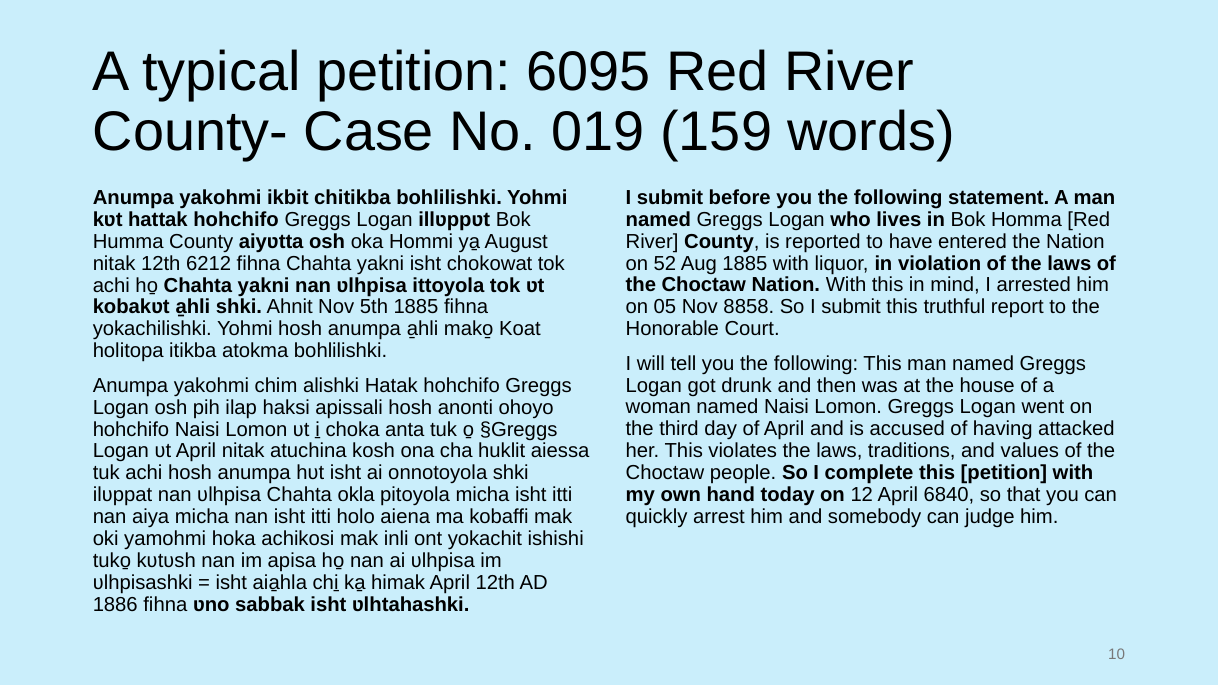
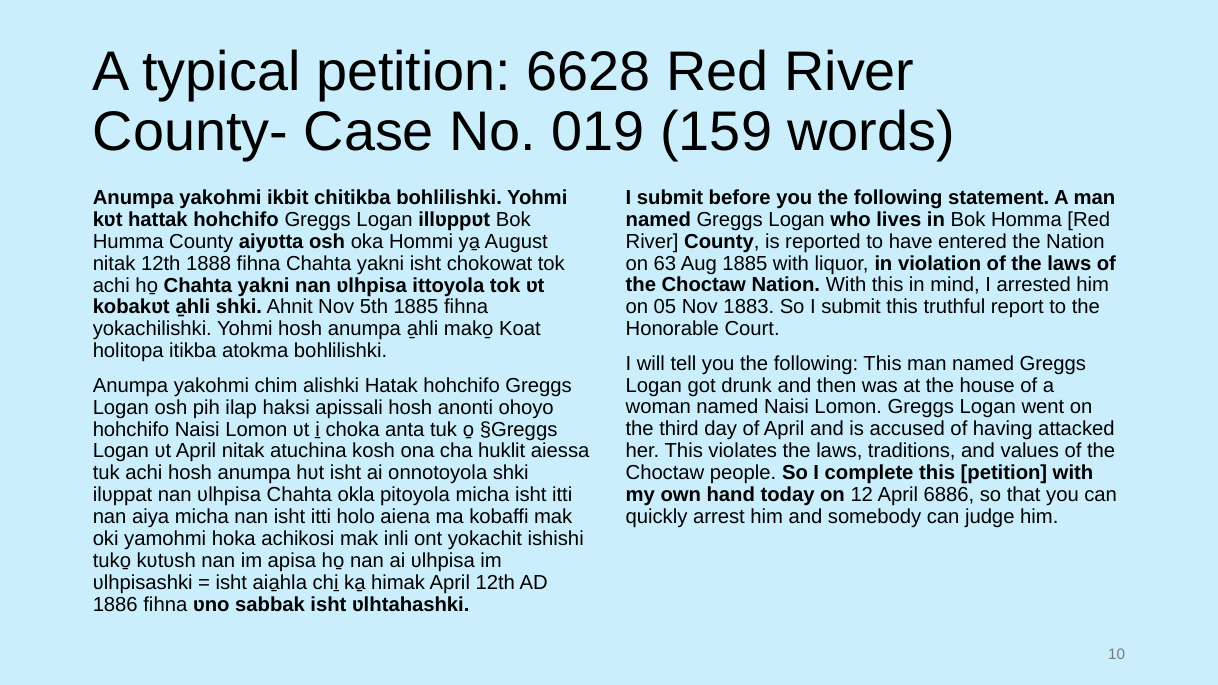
6095: 6095 -> 6628
52: 52 -> 63
6212: 6212 -> 1888
8858: 8858 -> 1883
6840: 6840 -> 6886
